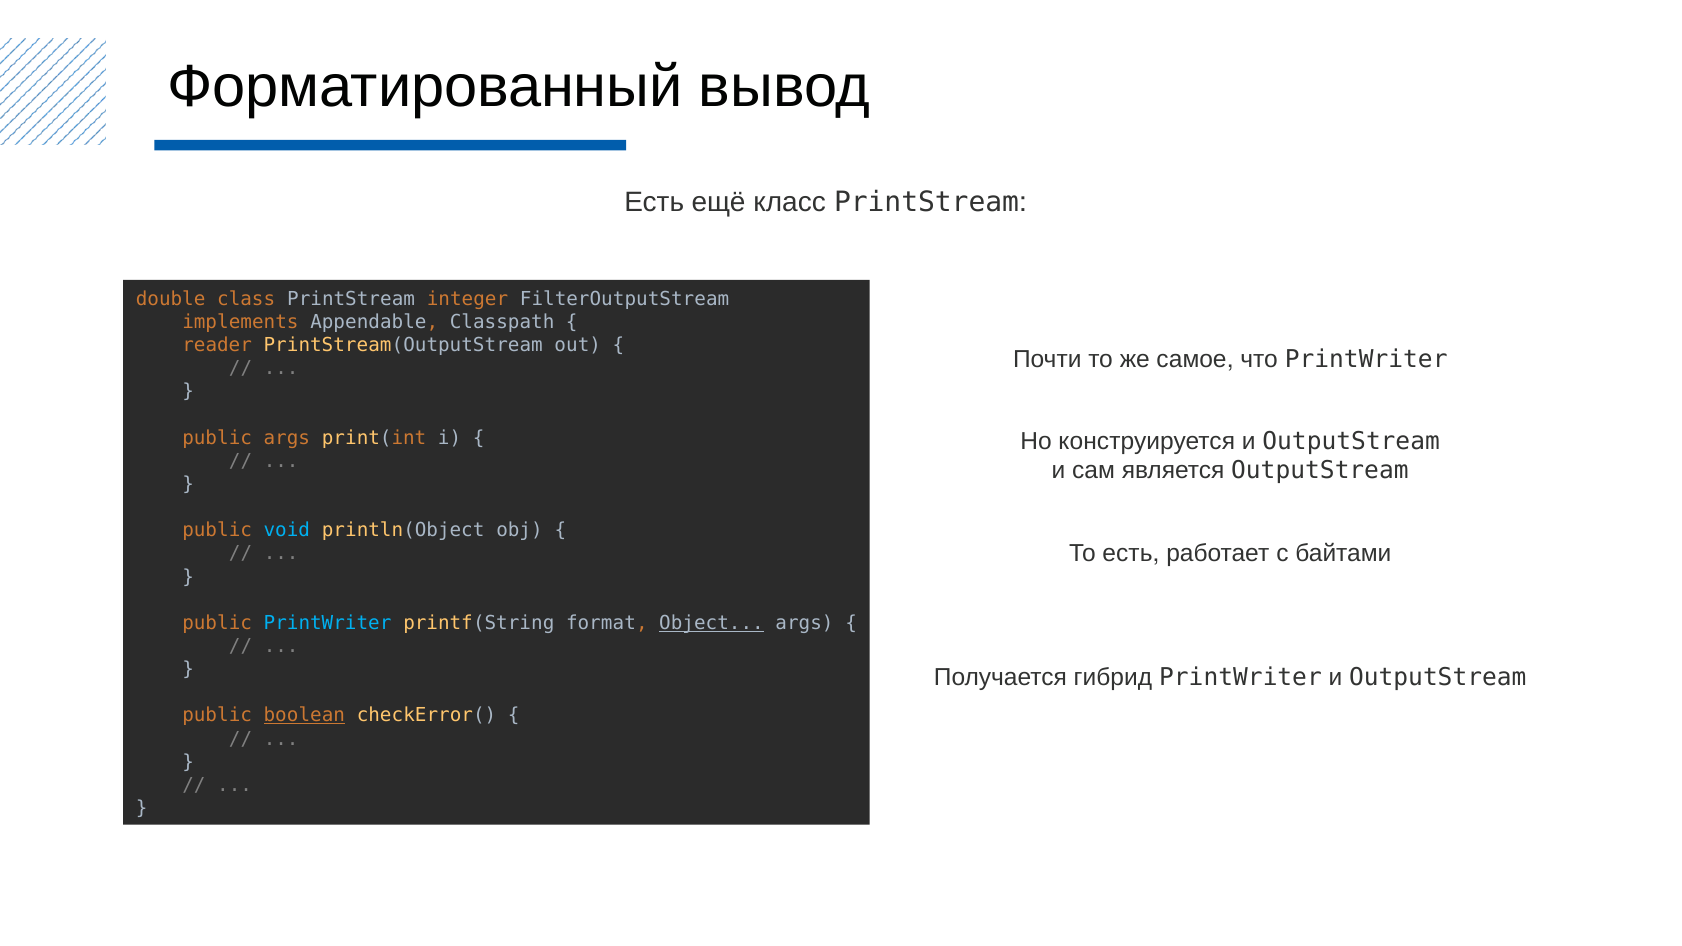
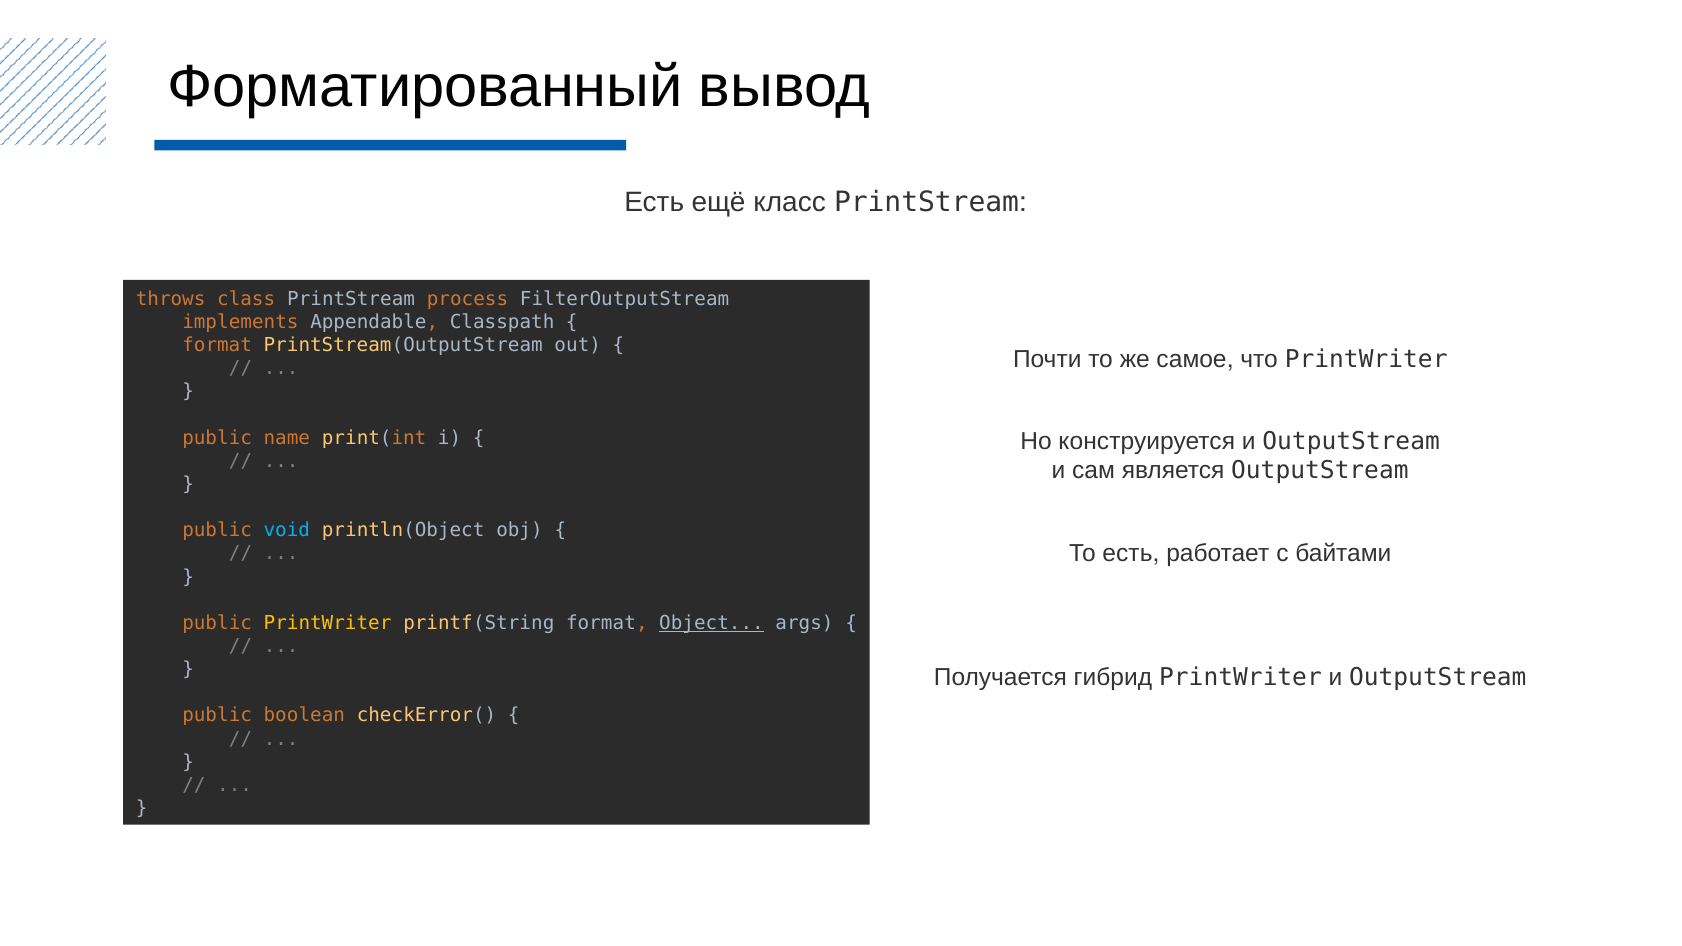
double: double -> throws
integer: integer -> process
reader at (217, 345): reader -> format
public args: args -> name
PrintWriter at (328, 623) colour: light blue -> yellow
boolean underline: present -> none
